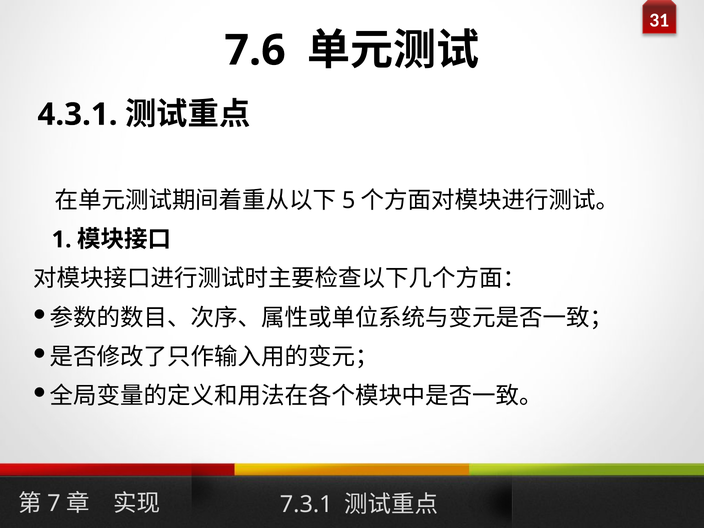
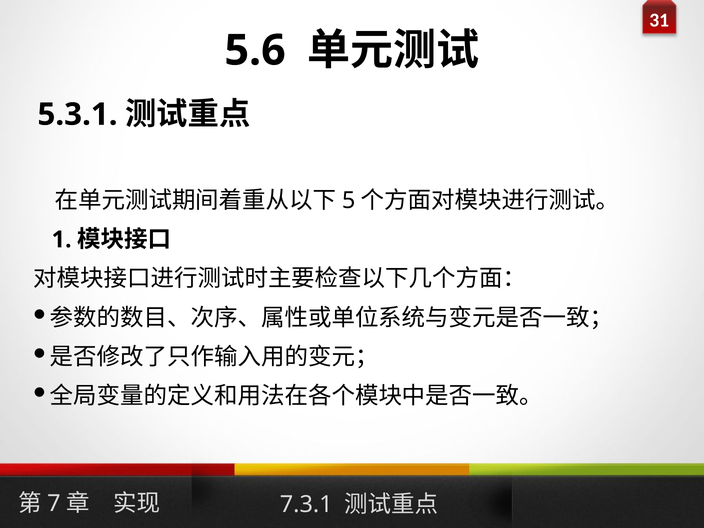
7.6: 7.6 -> 5.6
4.3.1: 4.3.1 -> 5.3.1
